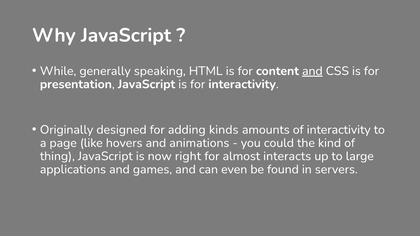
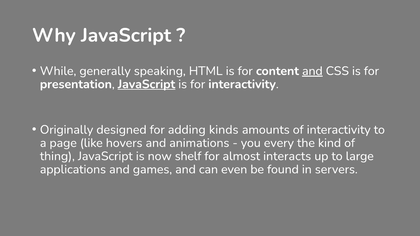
JavaScript at (147, 84) underline: none -> present
could: could -> every
right: right -> shelf
